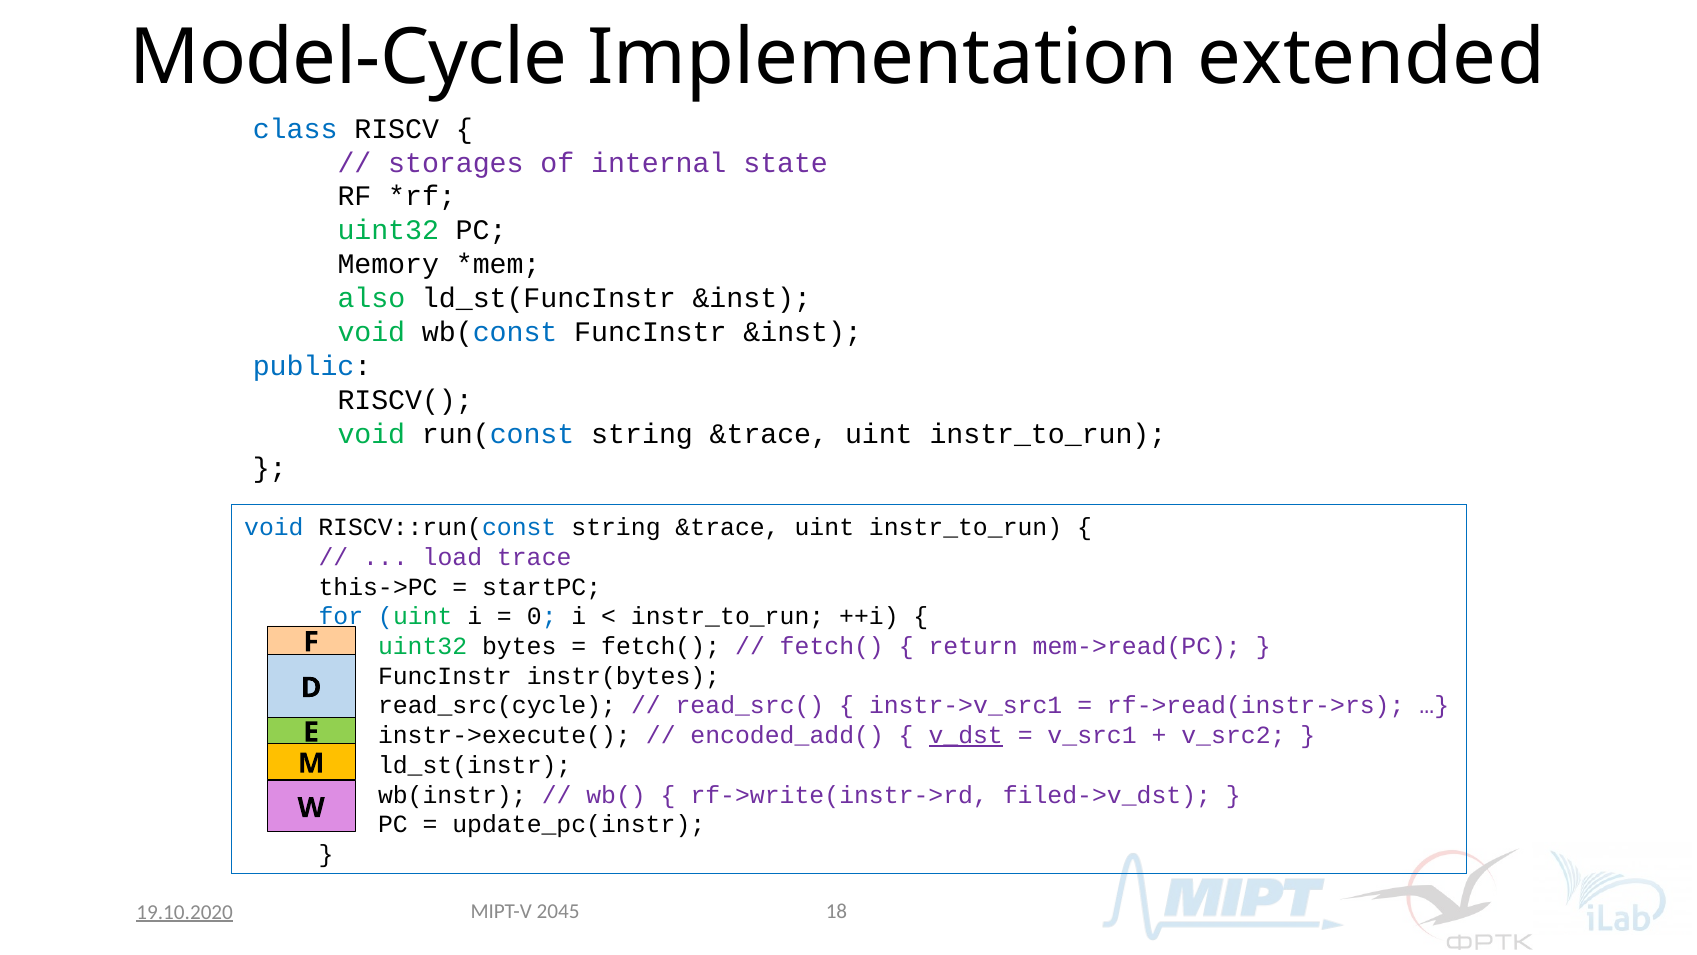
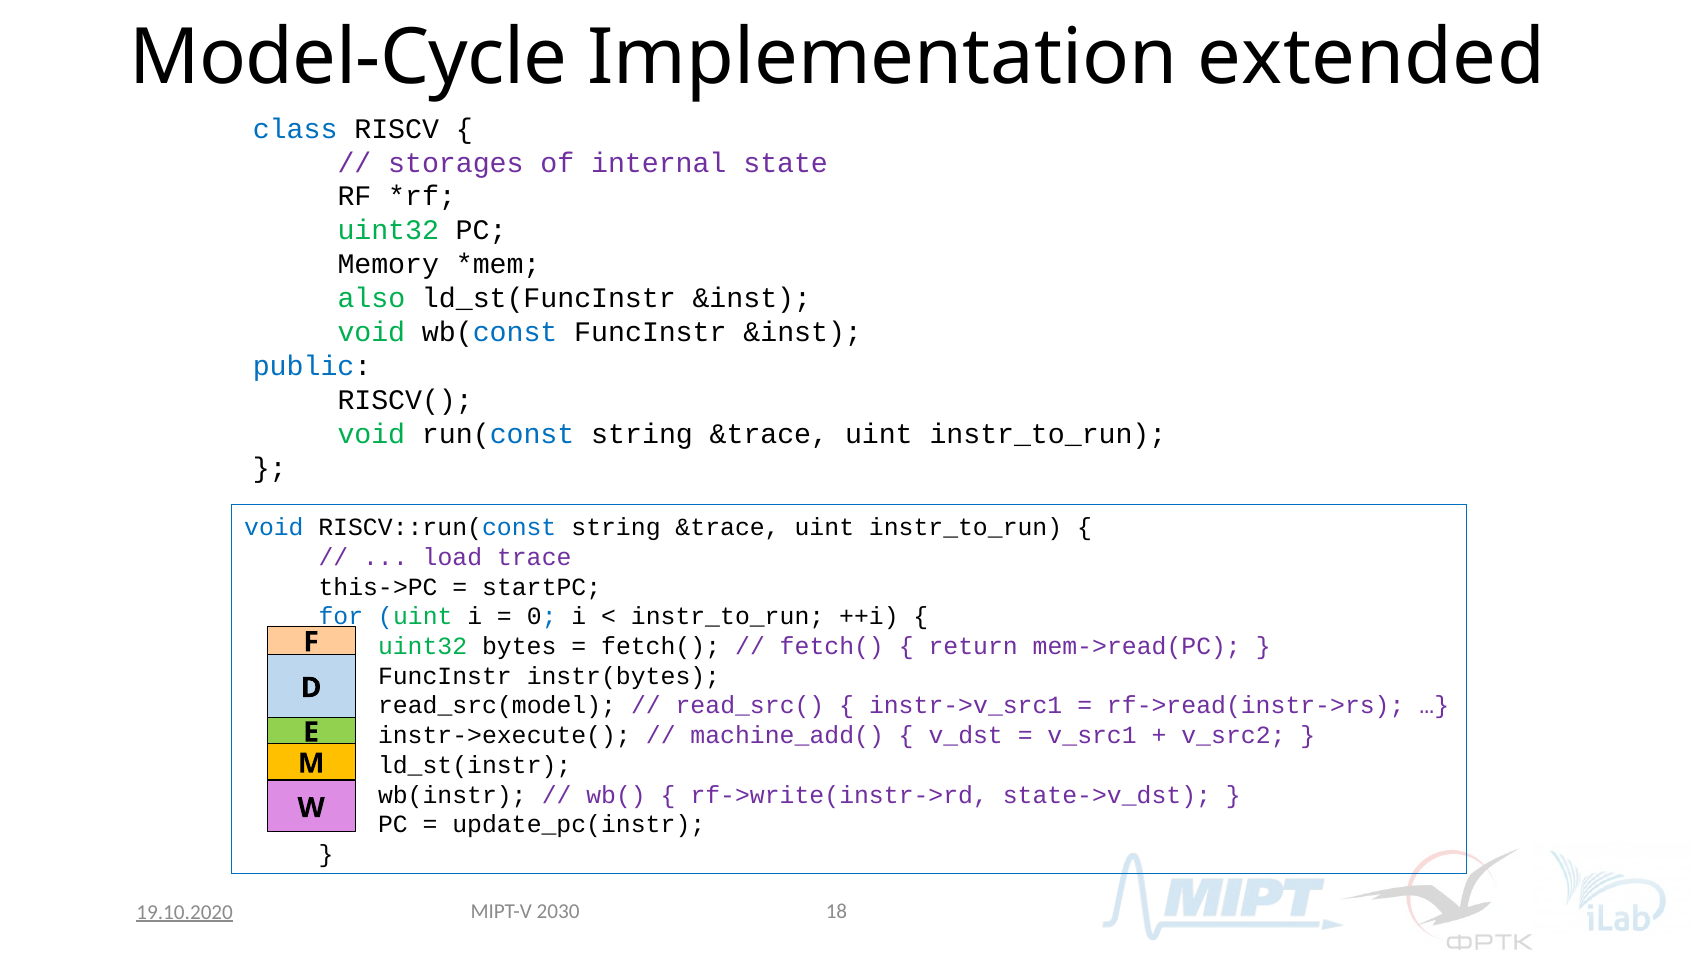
read_src(cycle: read_src(cycle -> read_src(model
encoded_add(: encoded_add( -> machine_add(
v_dst underline: present -> none
filed->v_dst: filed->v_dst -> state->v_dst
2045: 2045 -> 2030
